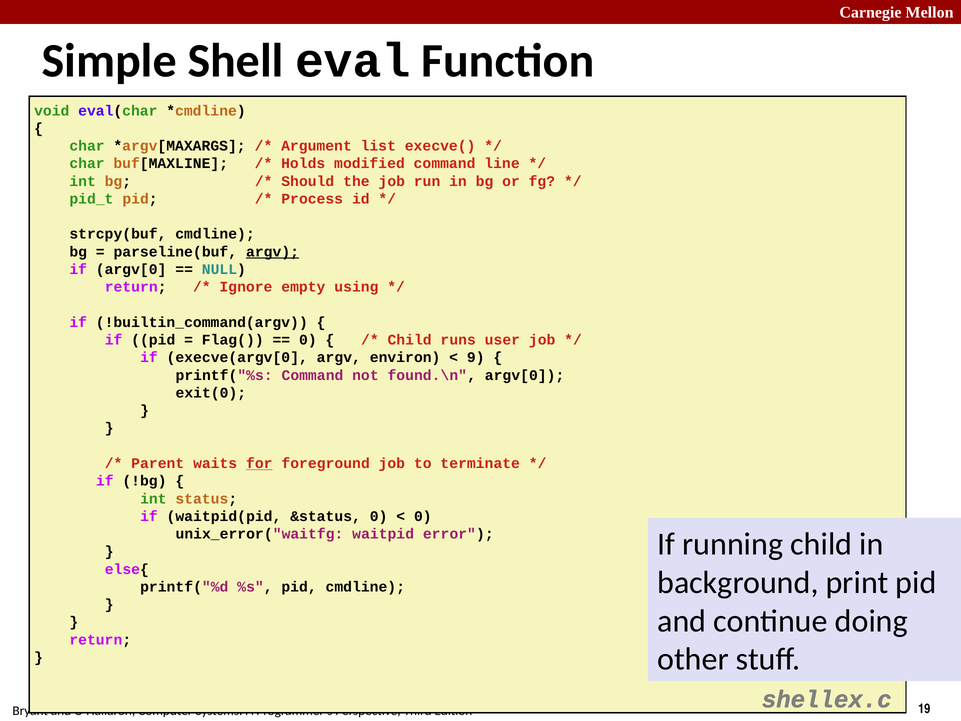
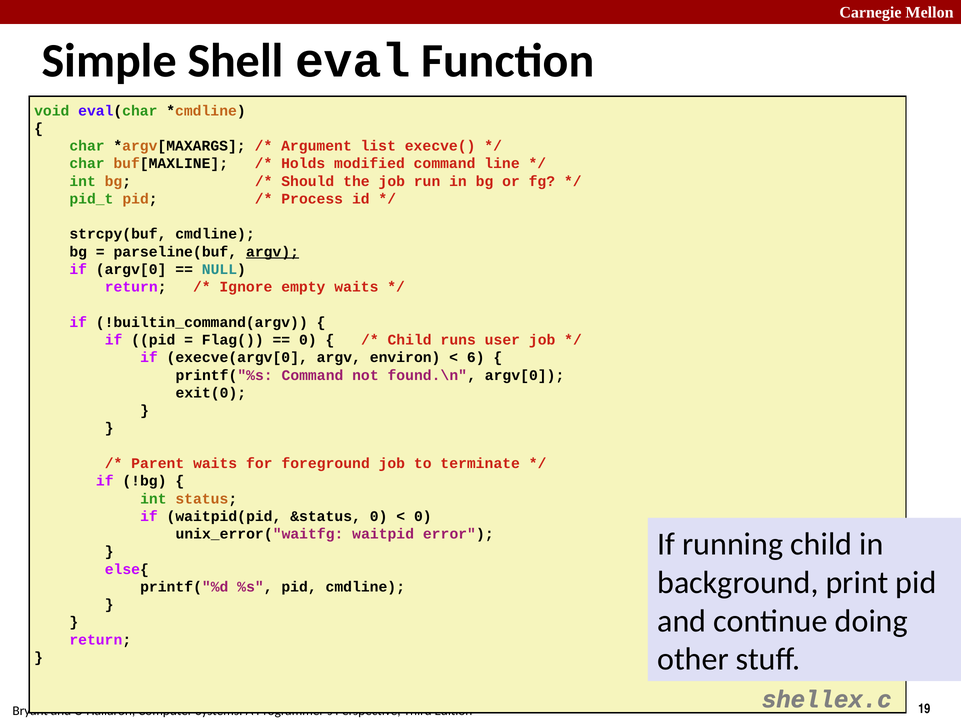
empty using: using -> waits
9: 9 -> 6
for underline: present -> none
